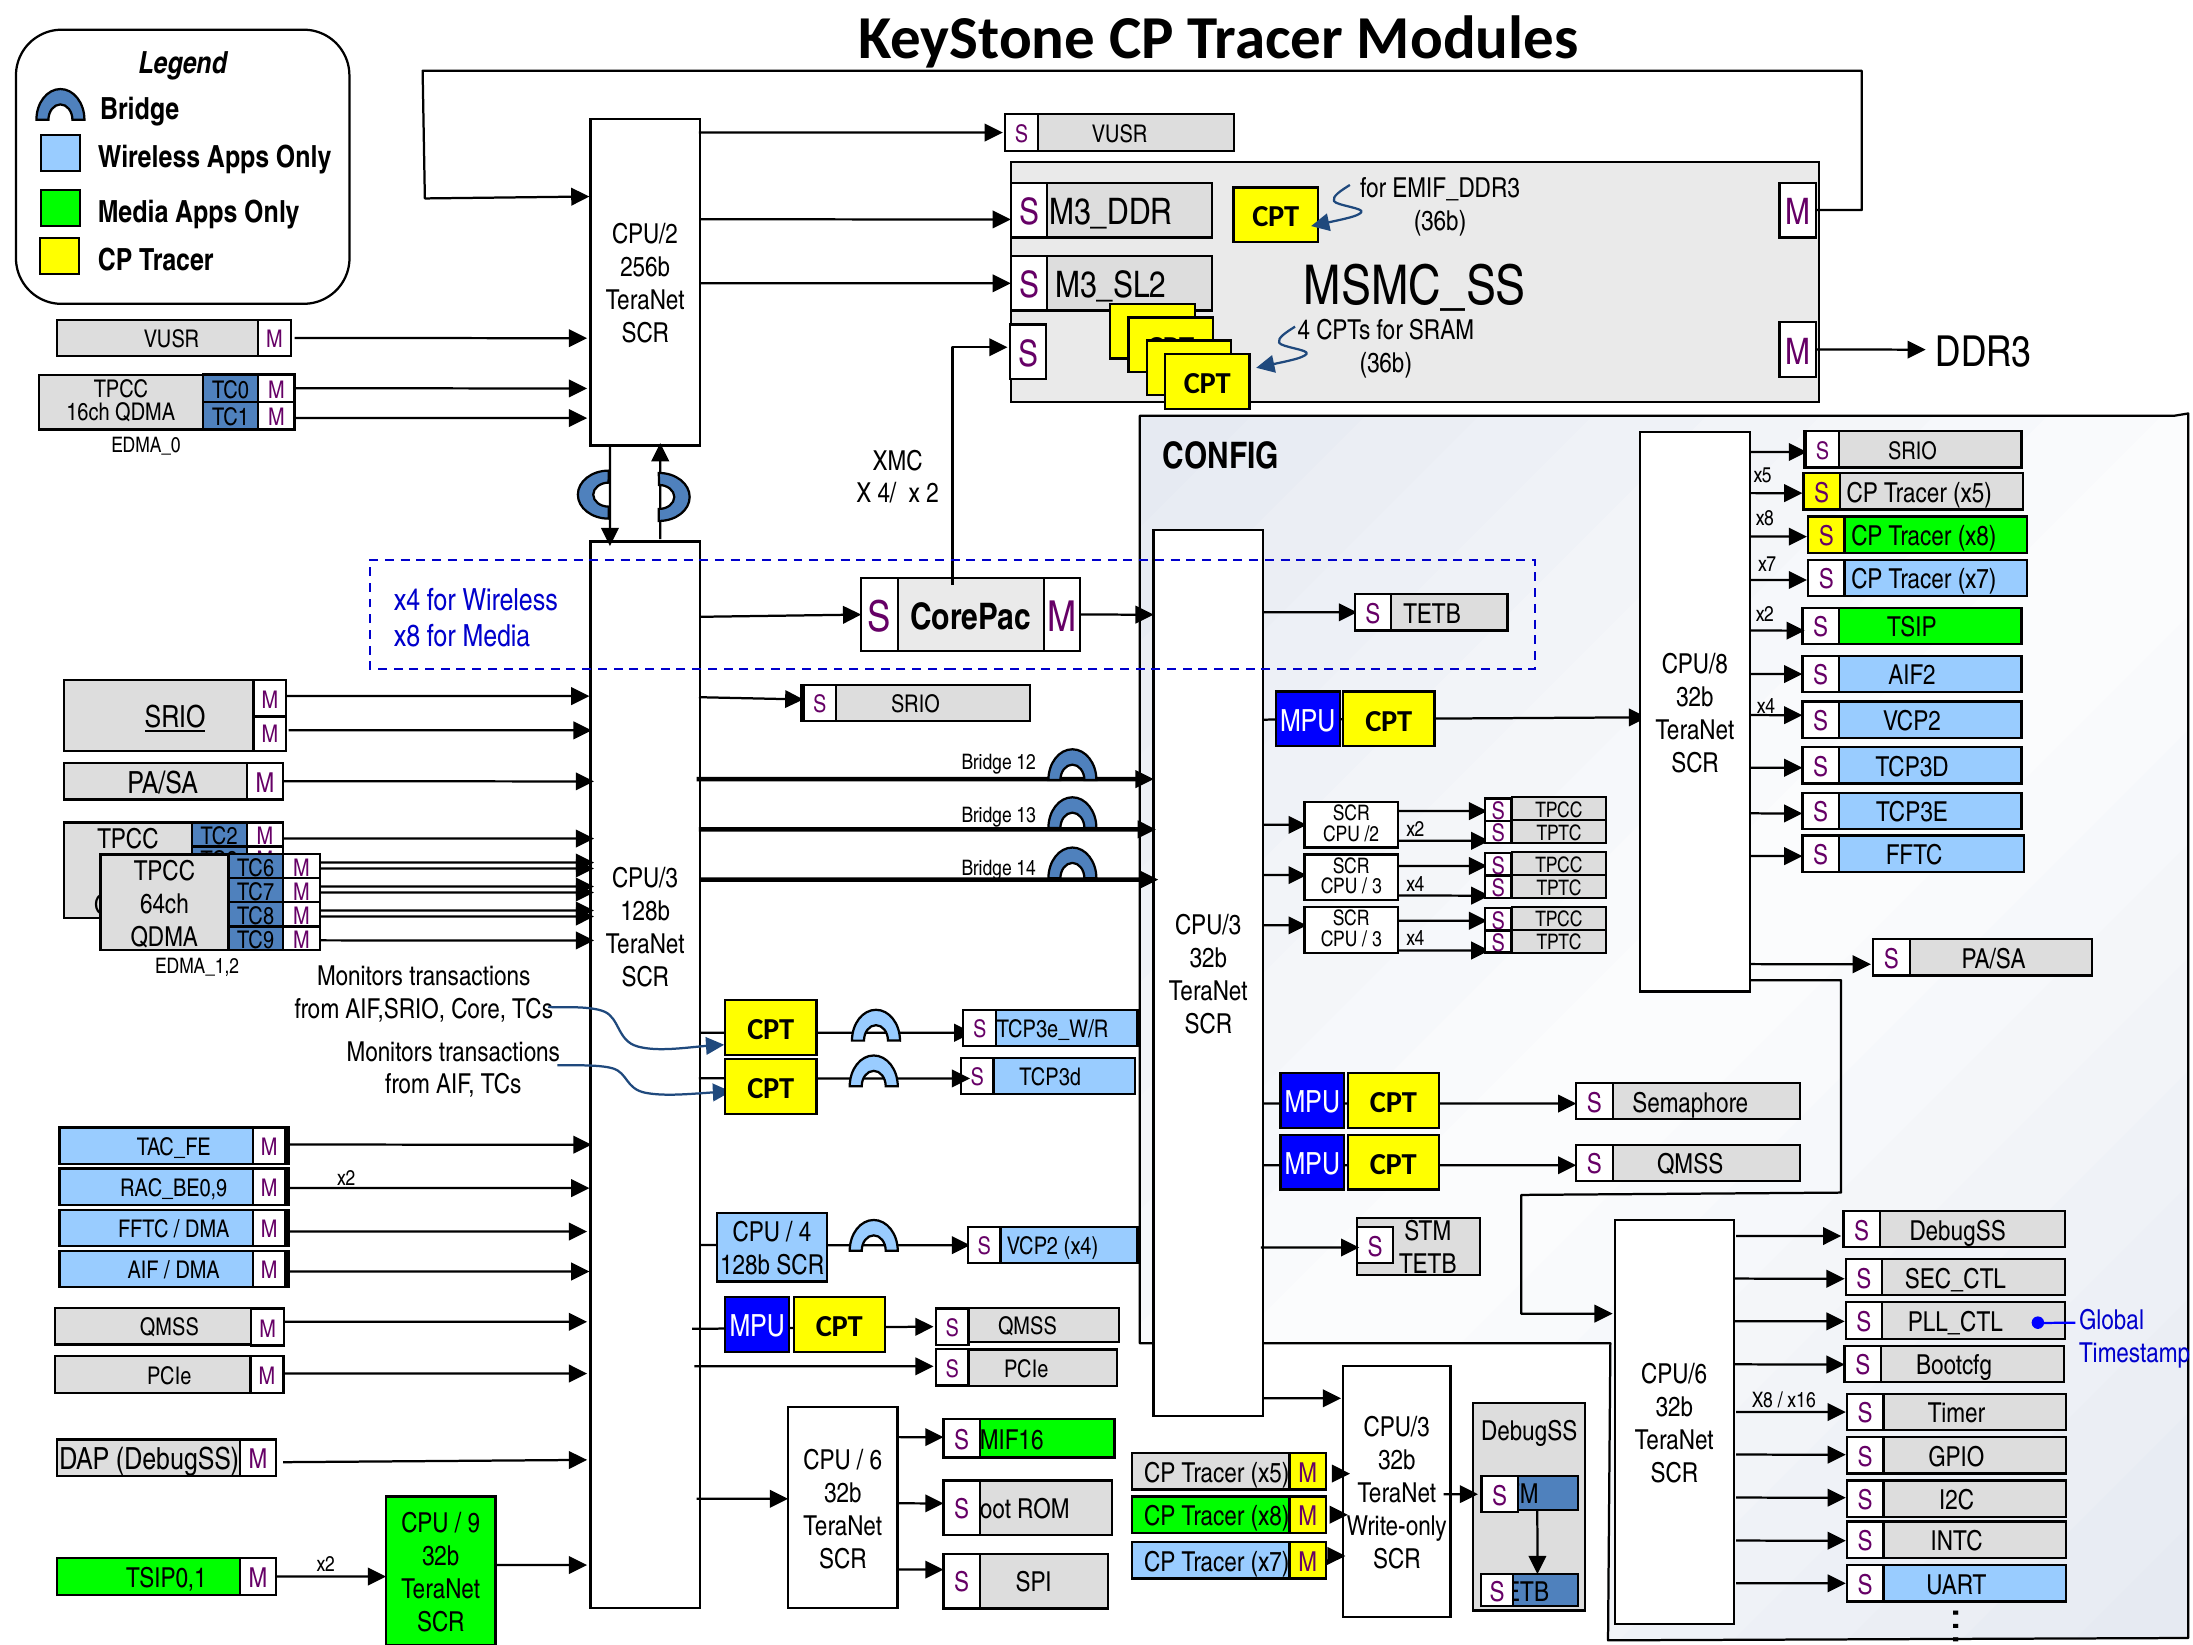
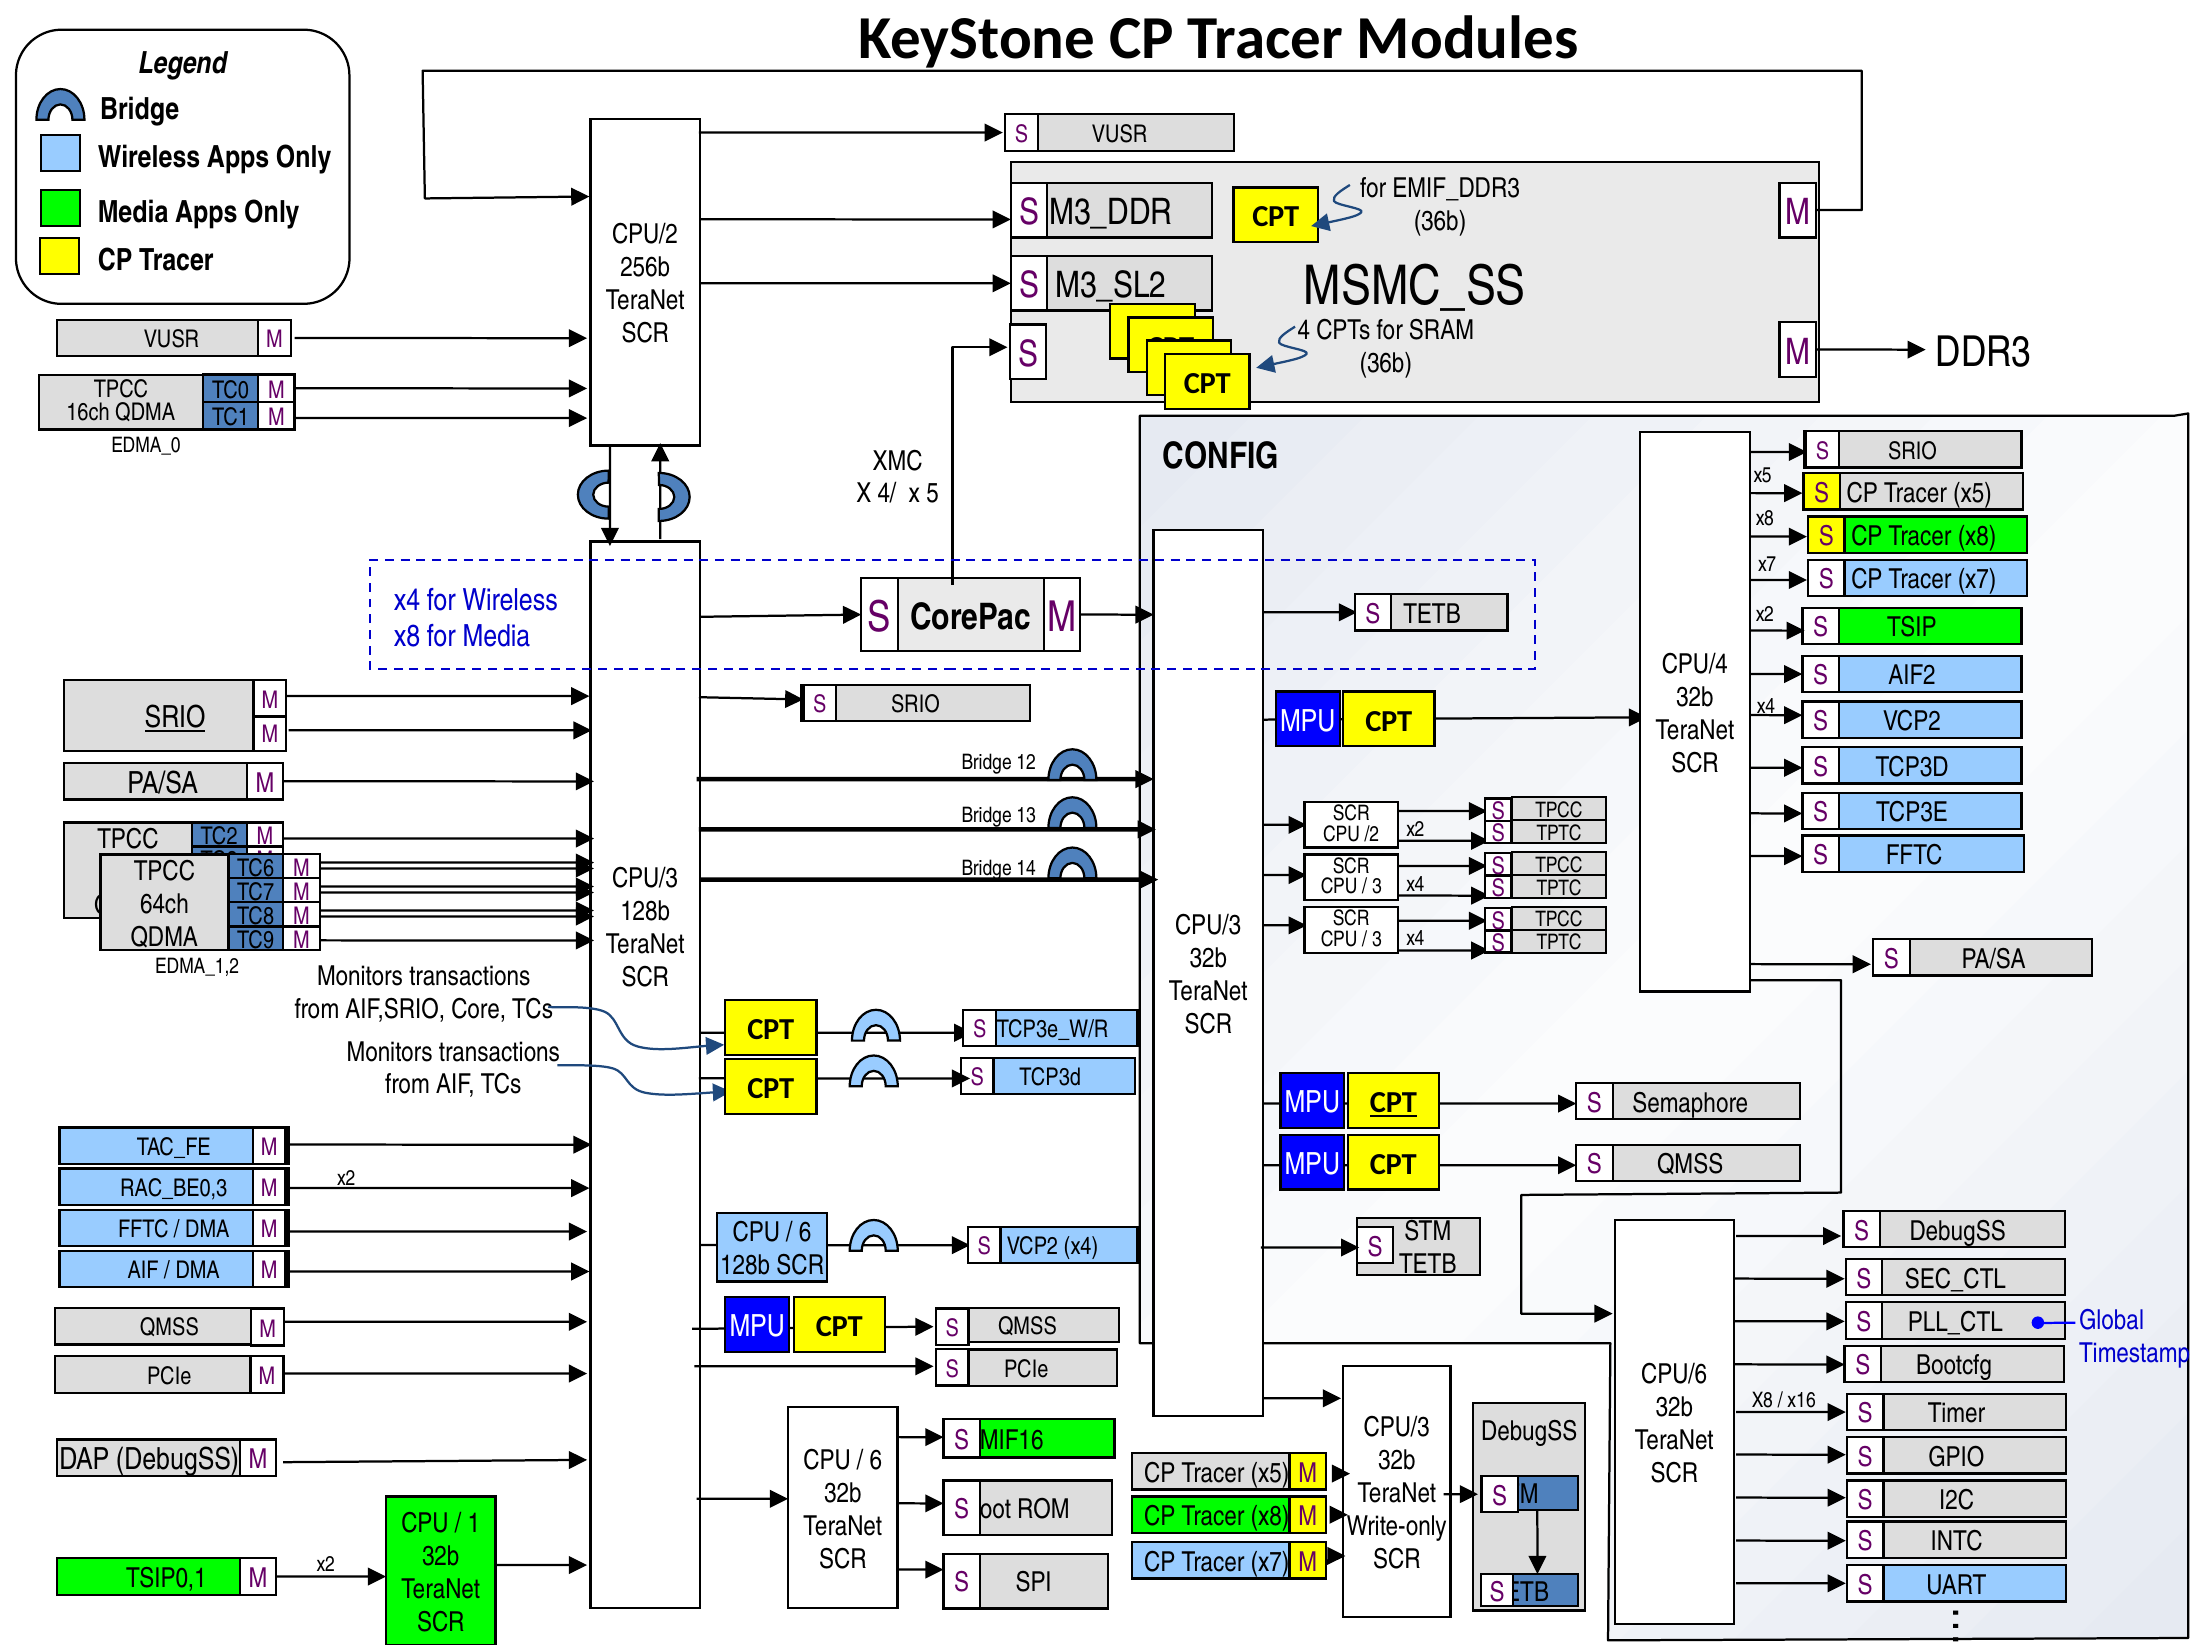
2: 2 -> 5
CPU/8: CPU/8 -> CPU/4
CPT at (1393, 1102) underline: none -> present
RAC_BE0,9: RAC_BE0,9 -> RAC_BE0,3
4 at (805, 1233): 4 -> 6
9: 9 -> 1
